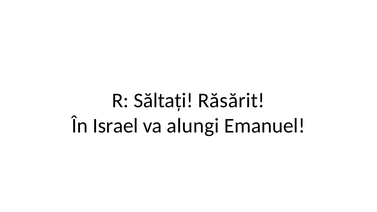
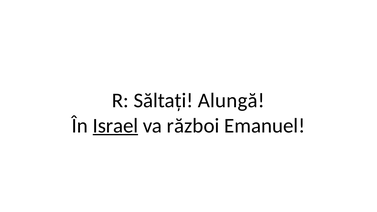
Răsărit: Răsărit -> Alungă
Israel underline: none -> present
alungi: alungi -> război
